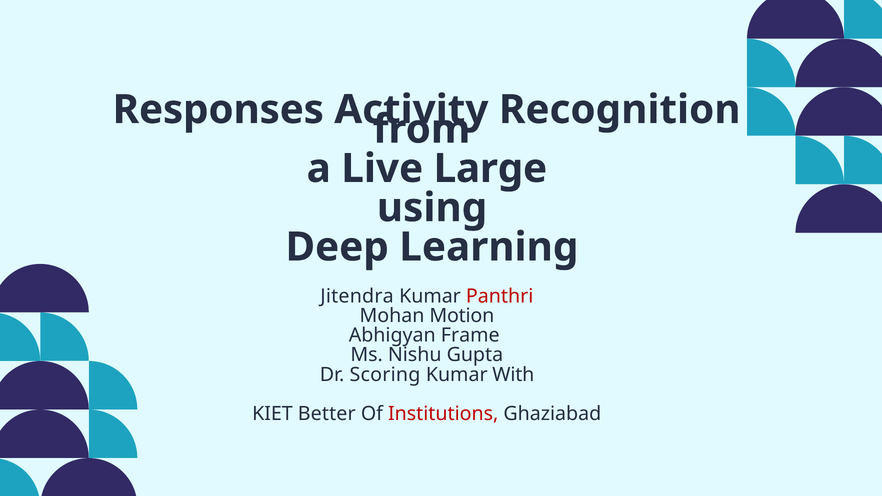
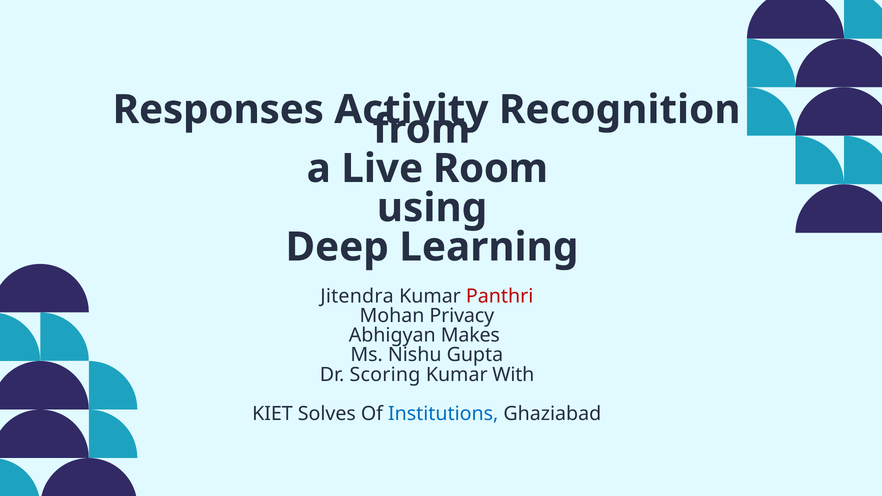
Large: Large -> Room
Motion: Motion -> Privacy
Frame: Frame -> Makes
Better: Better -> Solves
Institutions colour: red -> blue
